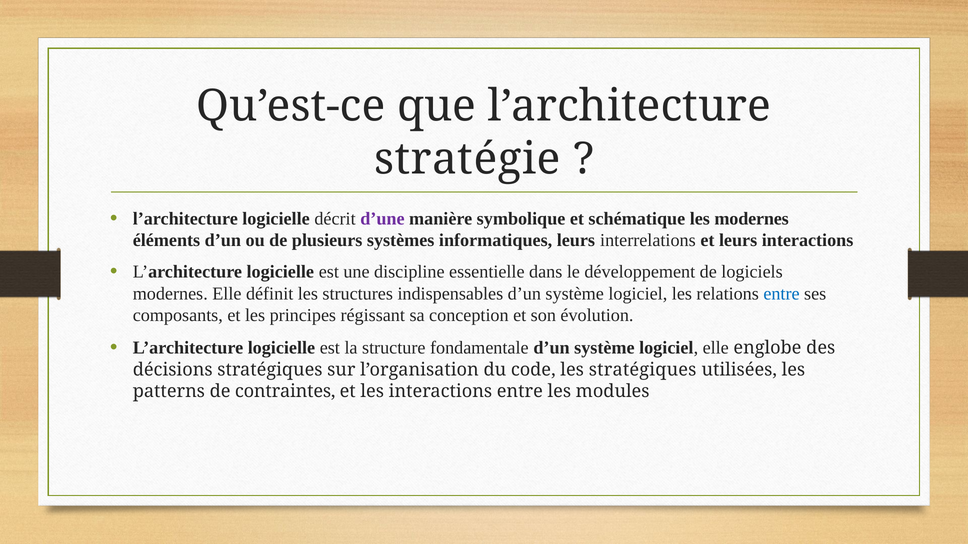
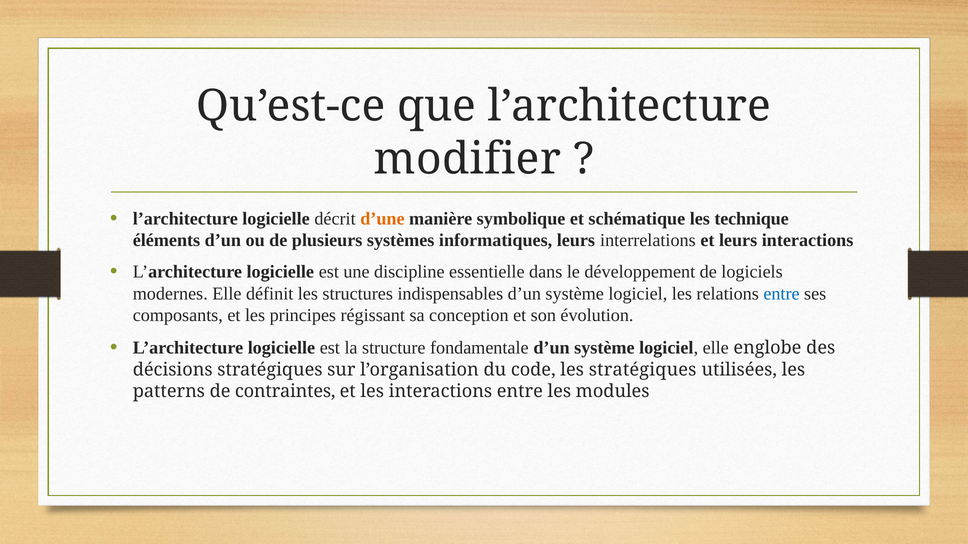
stratégie: stratégie -> modifier
d’une colour: purple -> orange
les modernes: modernes -> technique
